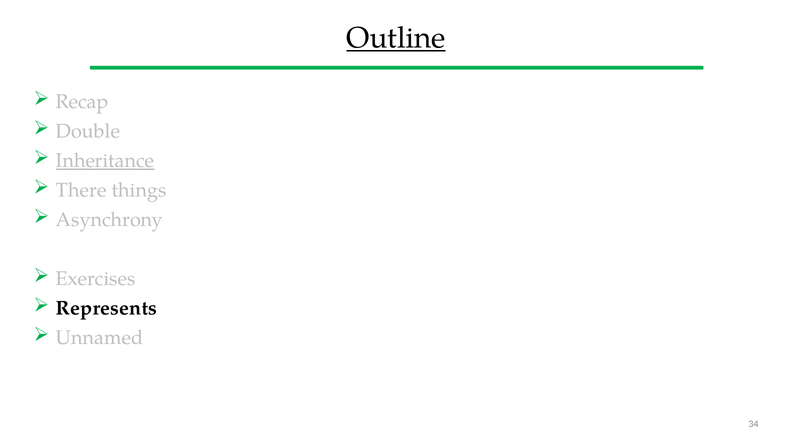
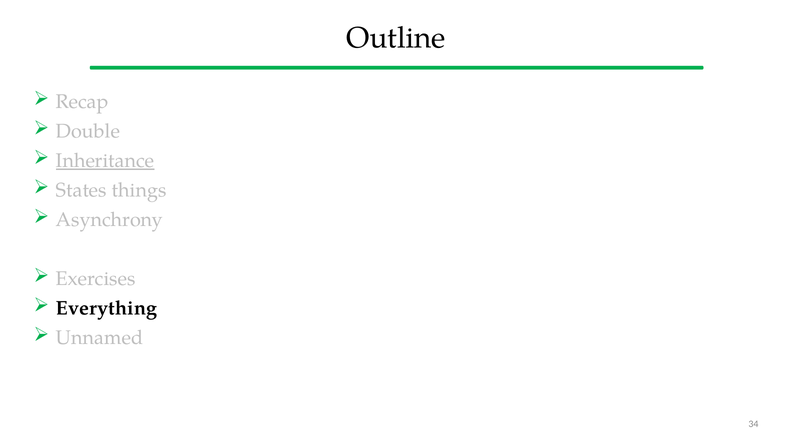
Outline underline: present -> none
There: There -> States
Represents: Represents -> Everything
